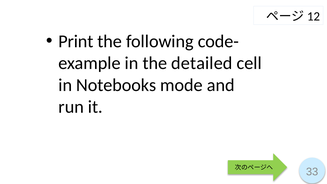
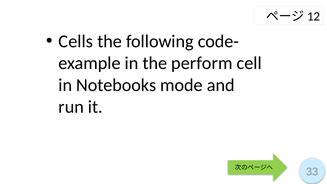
Print: Print -> Cells
detailed: detailed -> perform
